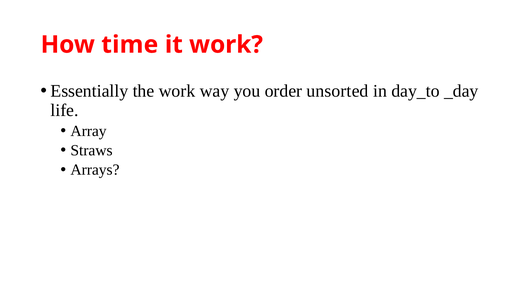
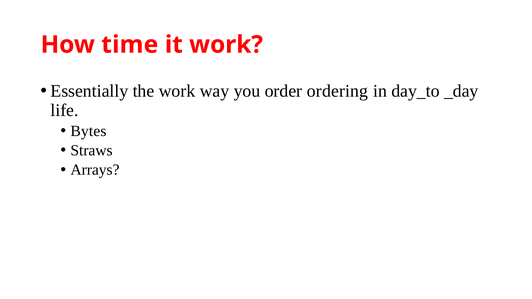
unsorted: unsorted -> ordering
Array: Array -> Bytes
